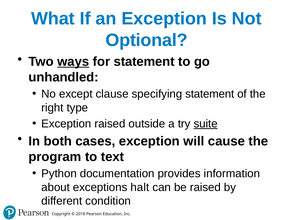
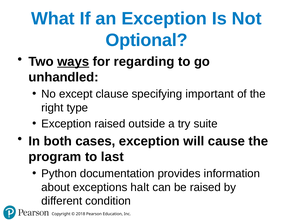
for statement: statement -> regarding
specifying statement: statement -> important
suite underline: present -> none
text: text -> last
